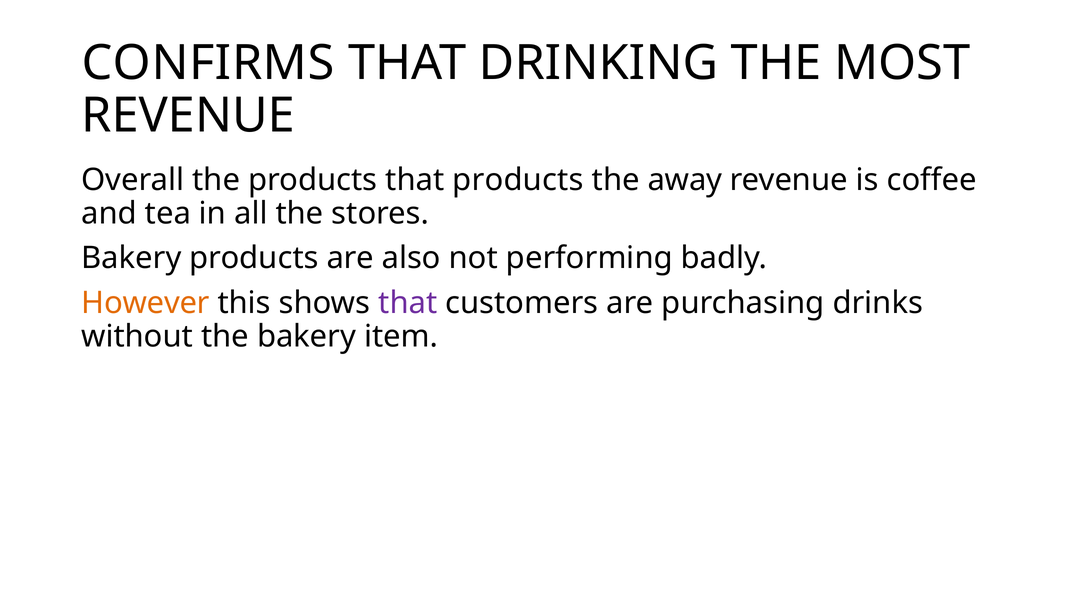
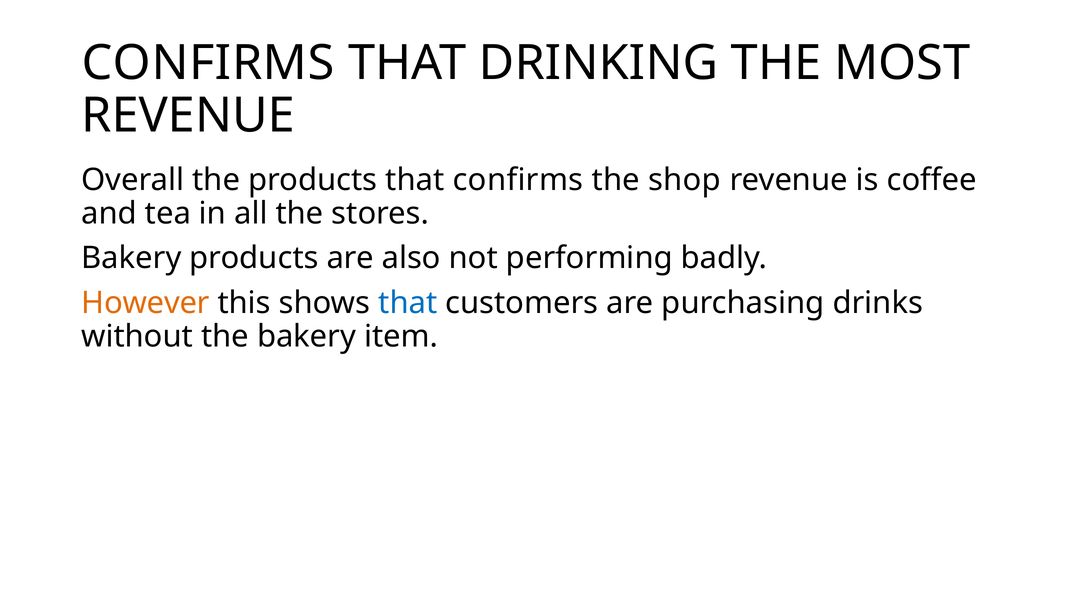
that products: products -> confirms
away: away -> shop
that at (408, 303) colour: purple -> blue
